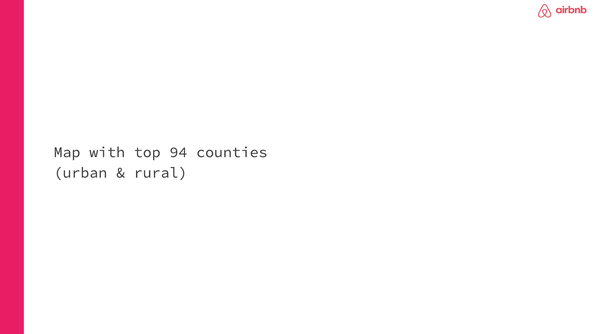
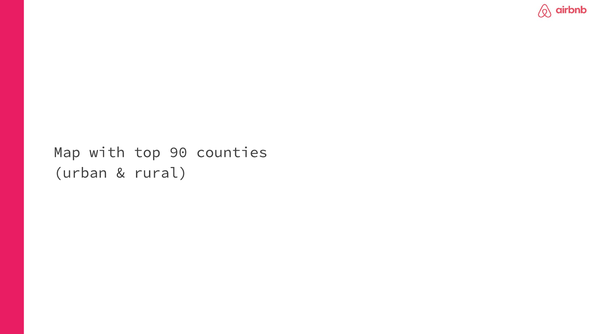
94: 94 -> 90
